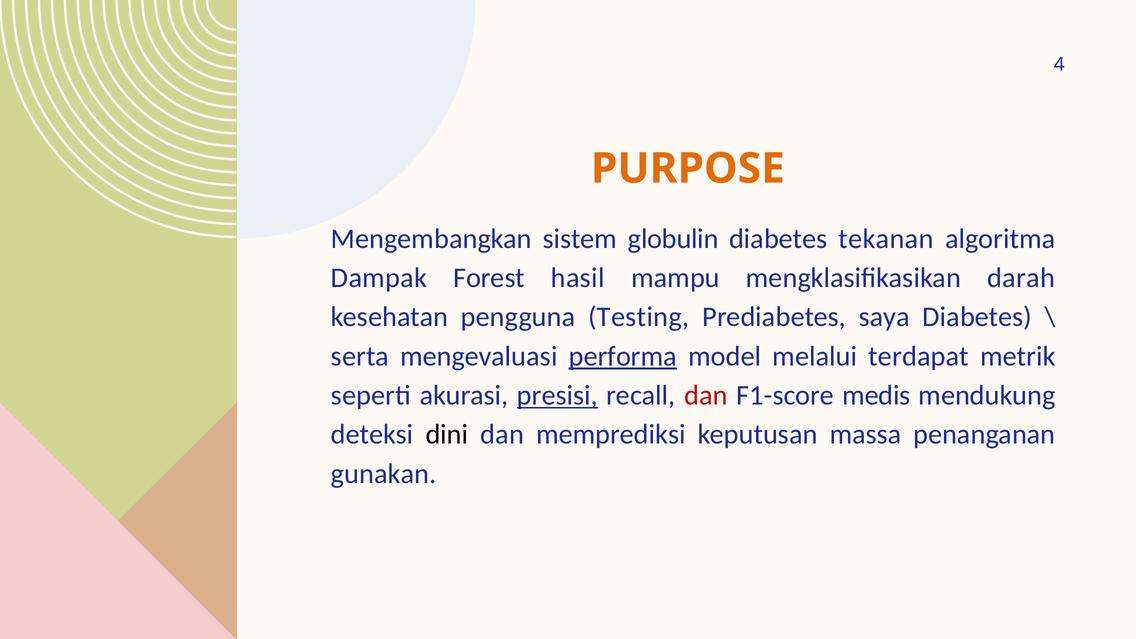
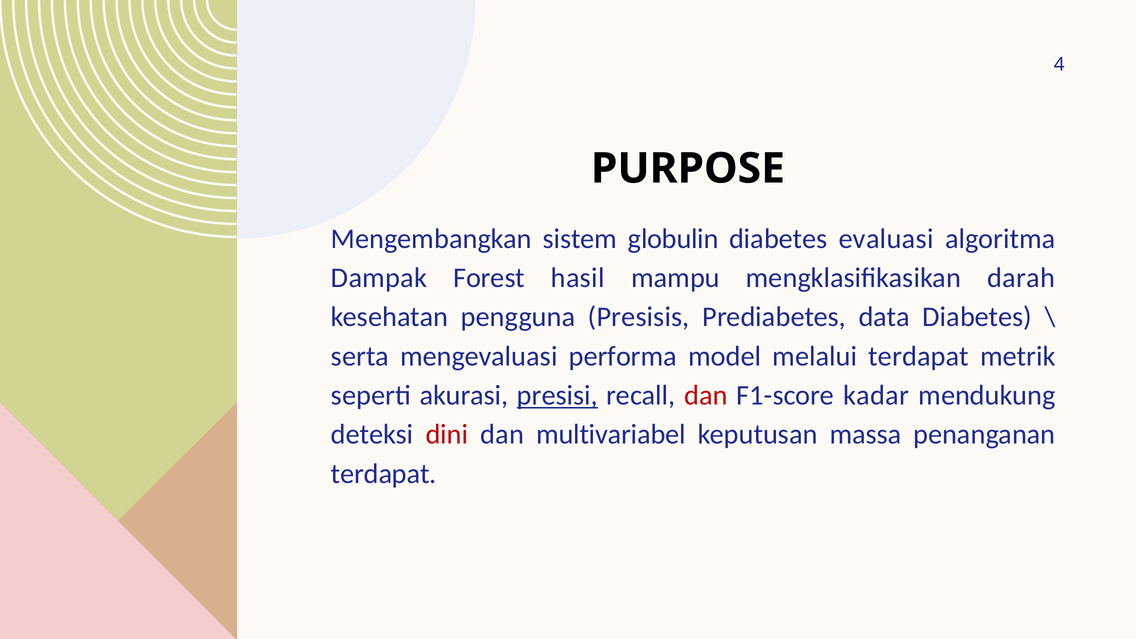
PURPOSE colour: orange -> black
tekanan: tekanan -> evaluasi
Testing: Testing -> Presisis
saya: saya -> data
performa underline: present -> none
medis: medis -> kadar
dini colour: black -> red
memprediksi: memprediksi -> multivariabel
gunakan at (384, 474): gunakan -> terdapat
